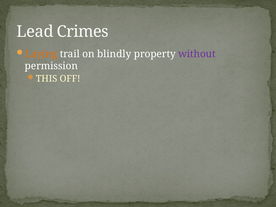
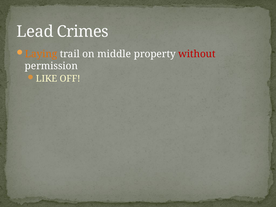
blindly: blindly -> middle
without colour: purple -> red
THIS: THIS -> LIKE
